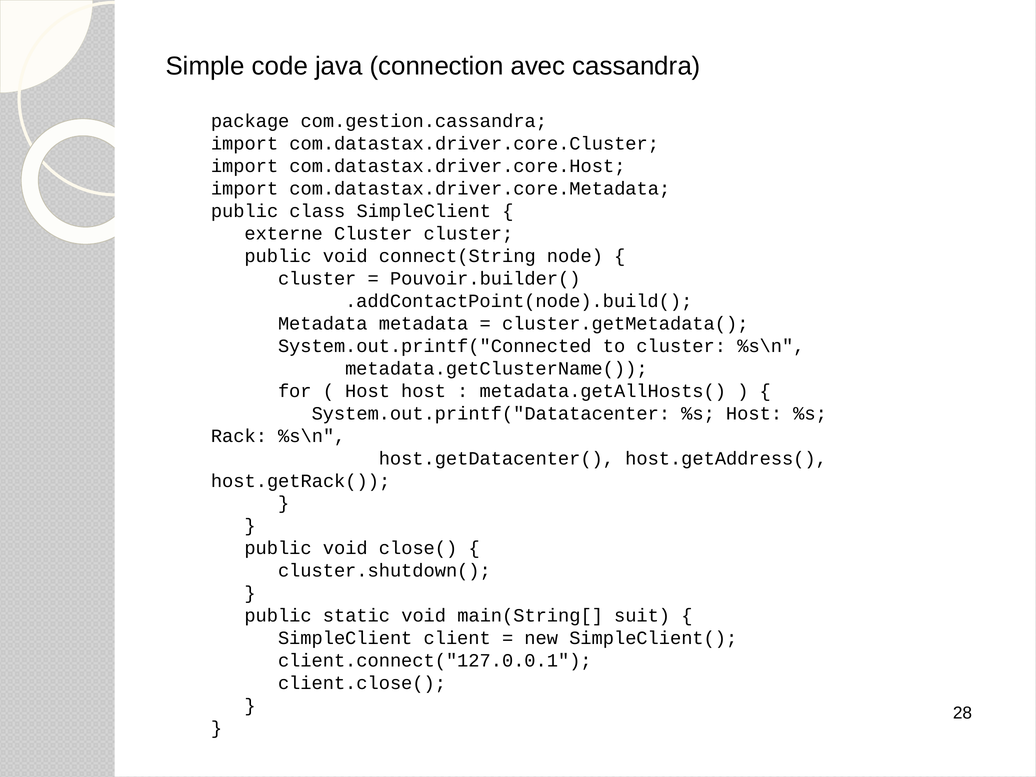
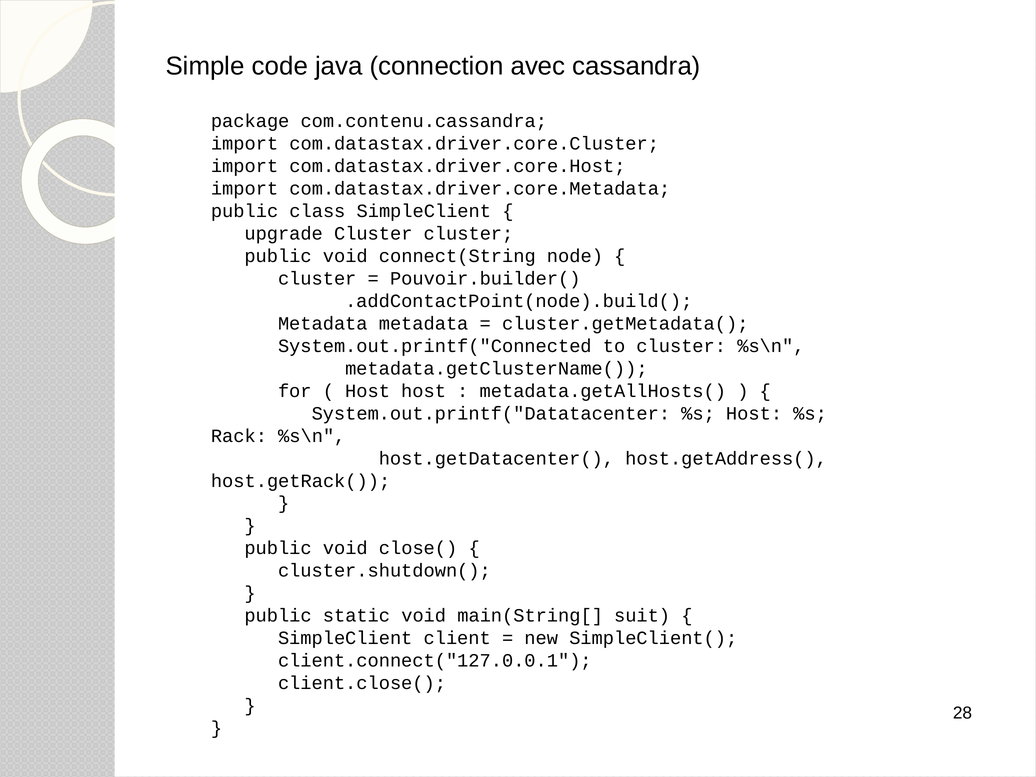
com.gestion.cassandra: com.gestion.cassandra -> com.contenu.cassandra
externe: externe -> upgrade
